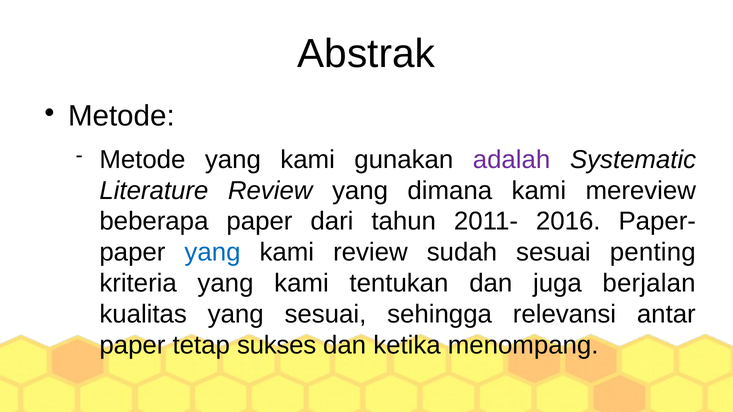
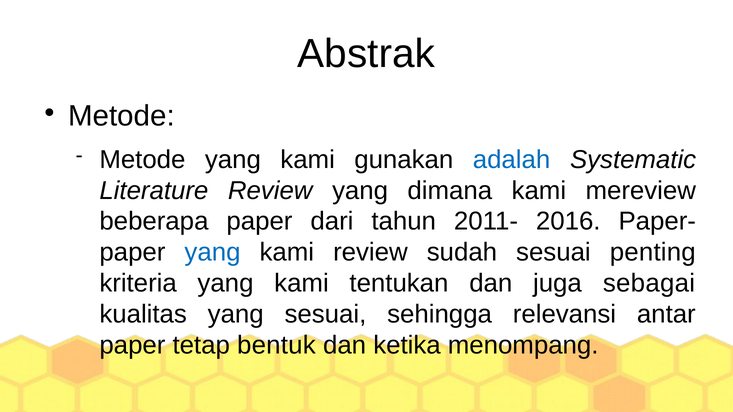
adalah colour: purple -> blue
berjalan: berjalan -> sebagai
sukses: sukses -> bentuk
